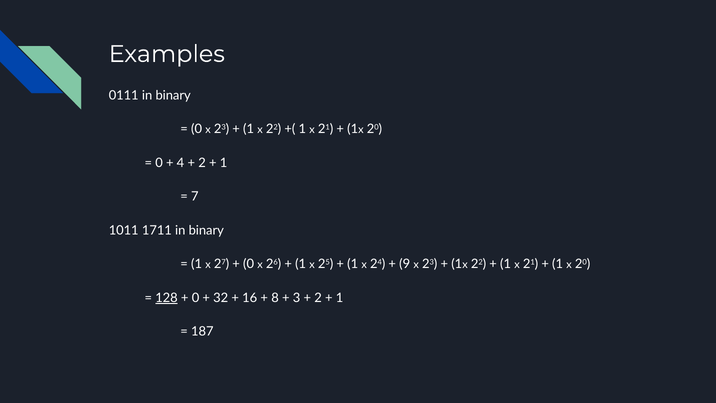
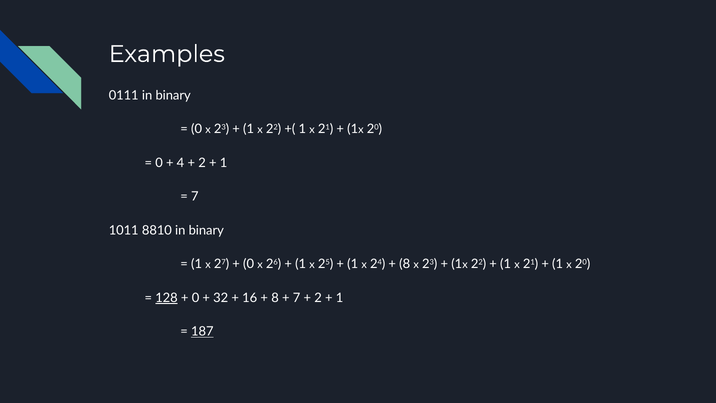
1711: 1711 -> 8810
9 at (405, 264): 9 -> 8
3 at (297, 298): 3 -> 7
187 underline: none -> present
